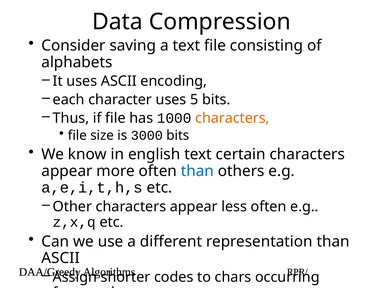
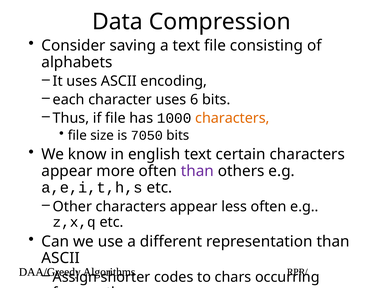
5: 5 -> 6
3000: 3000 -> 7050
than at (197, 171) colour: blue -> purple
